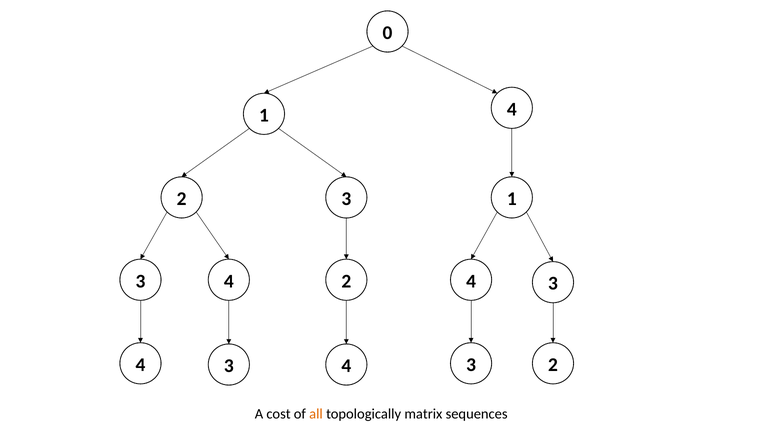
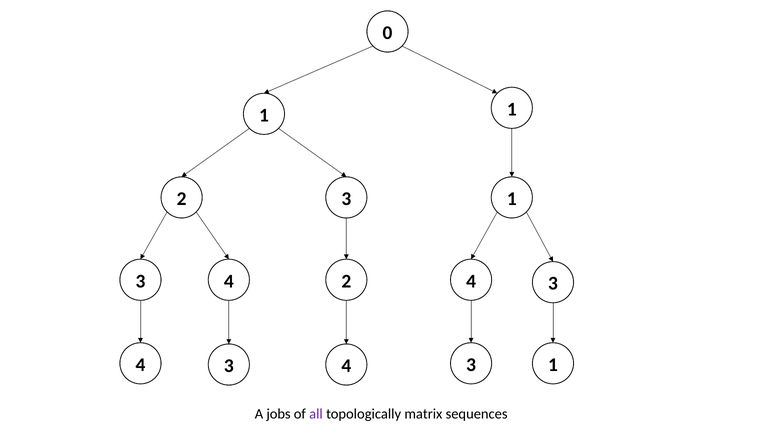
4 at (512, 109): 4 -> 1
3 2: 2 -> 1
cost: cost -> jobs
all colour: orange -> purple
